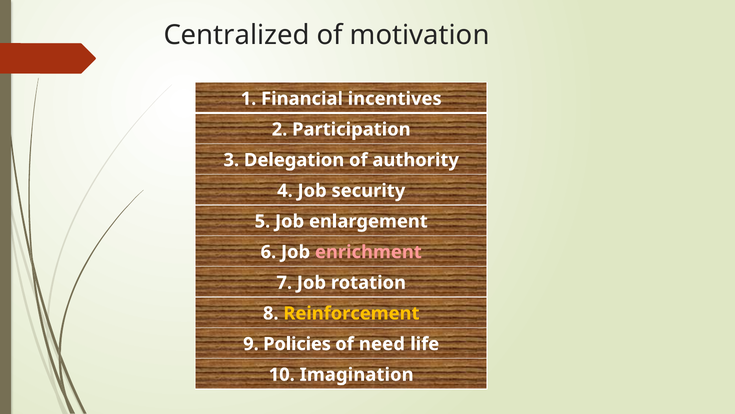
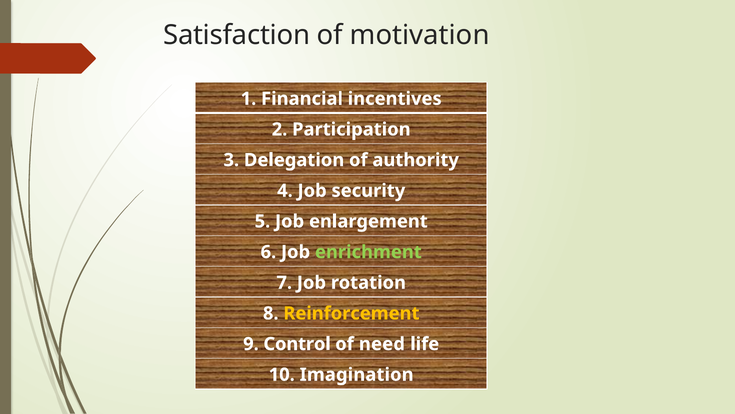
Centralized: Centralized -> Satisfaction
enrichment colour: pink -> light green
Policies: Policies -> Control
